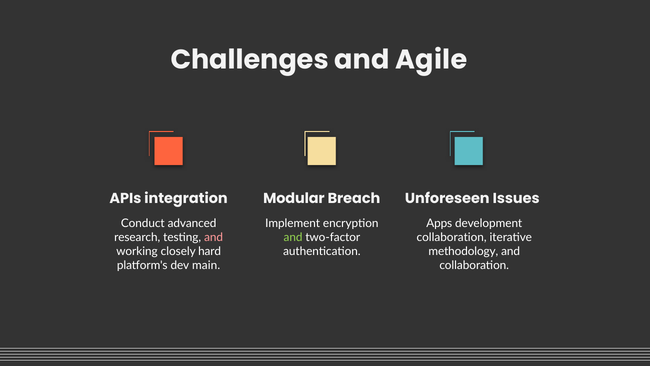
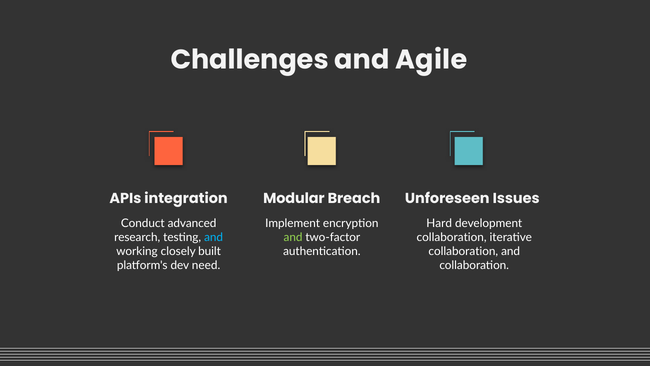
Apps: Apps -> Hard
and at (214, 237) colour: pink -> light blue
hard: hard -> built
methodology at (463, 251): methodology -> collaboration
main: main -> need
